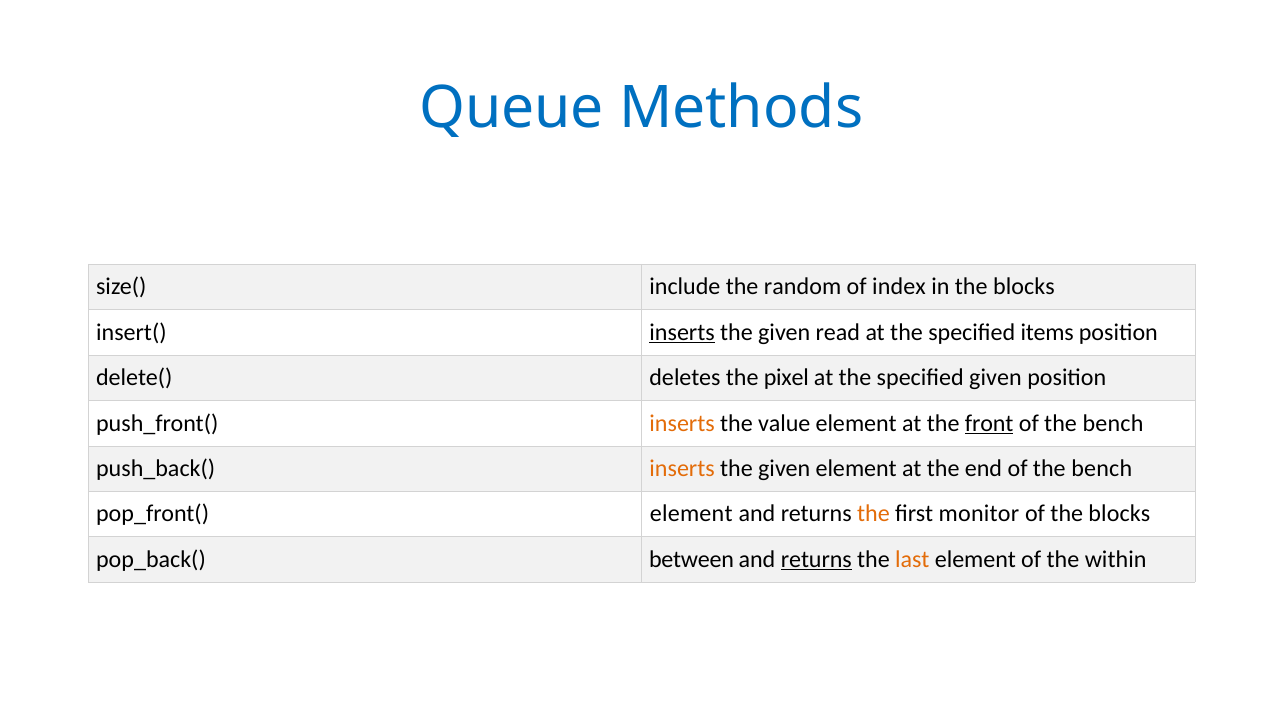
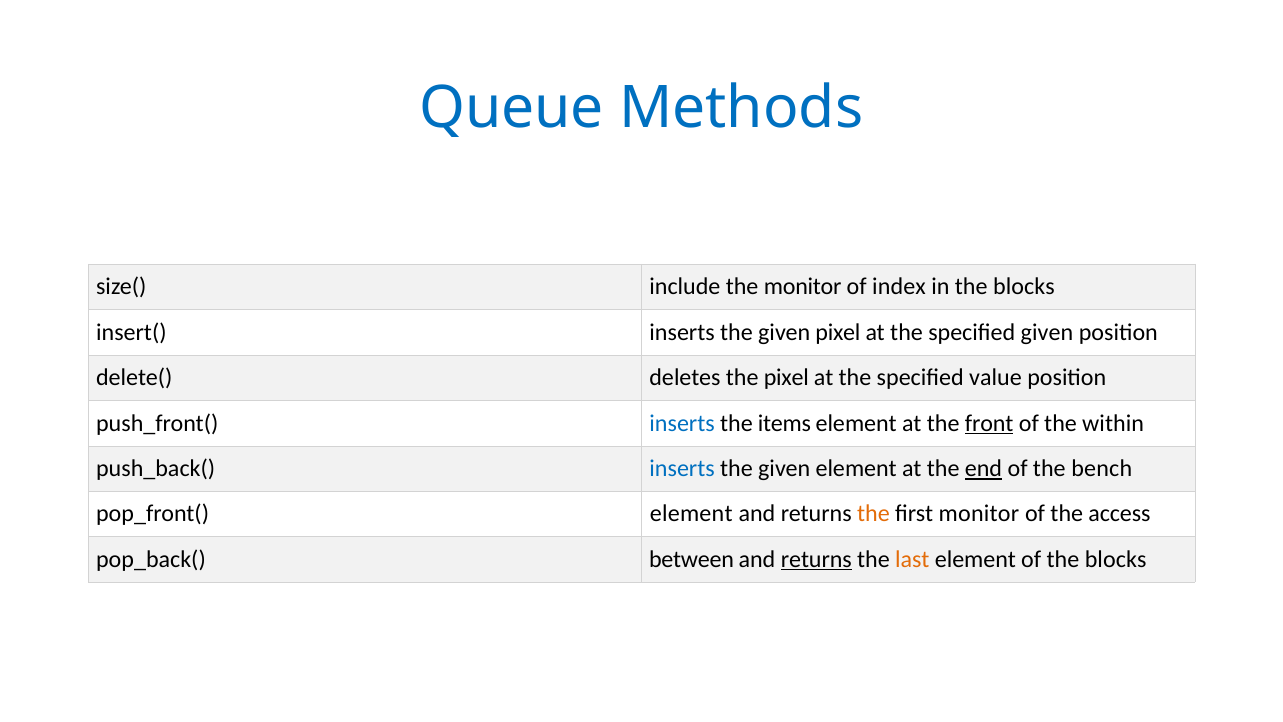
the random: random -> monitor
inserts at (682, 332) underline: present -> none
given read: read -> pixel
specified items: items -> given
specified given: given -> value
inserts at (682, 423) colour: orange -> blue
value: value -> items
bench at (1113, 423): bench -> within
inserts at (682, 468) colour: orange -> blue
end underline: none -> present
of the blocks: blocks -> access
of the within: within -> blocks
